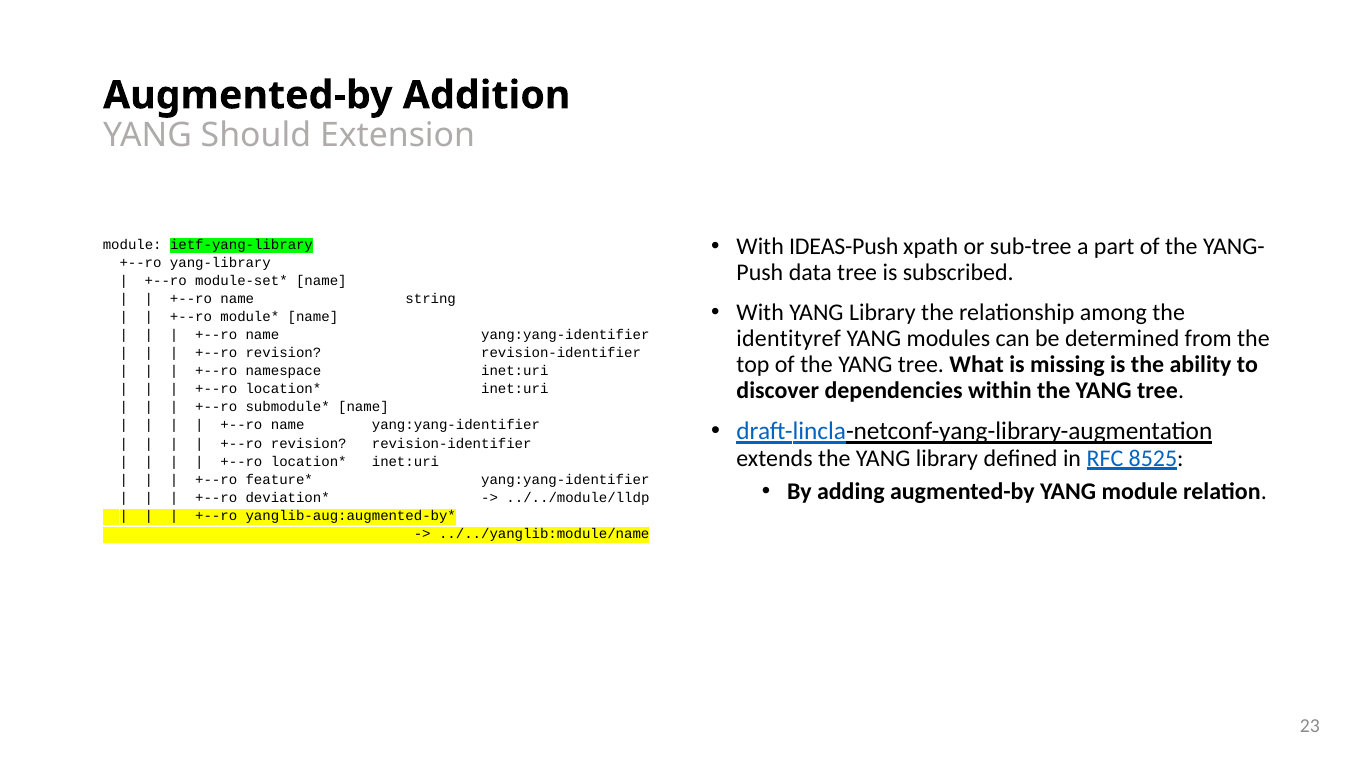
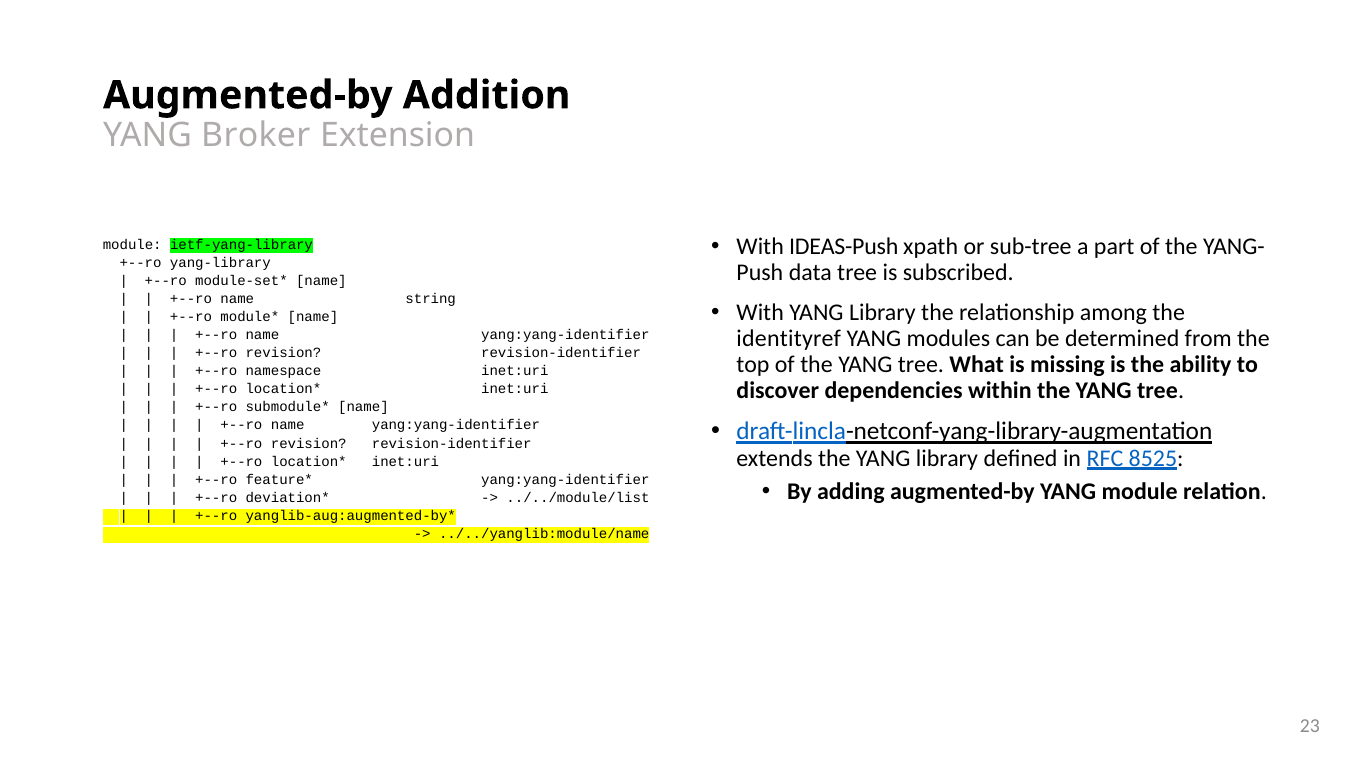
Should: Should -> Broker
../../module/lldp: ../../module/lldp -> ../../module/list
